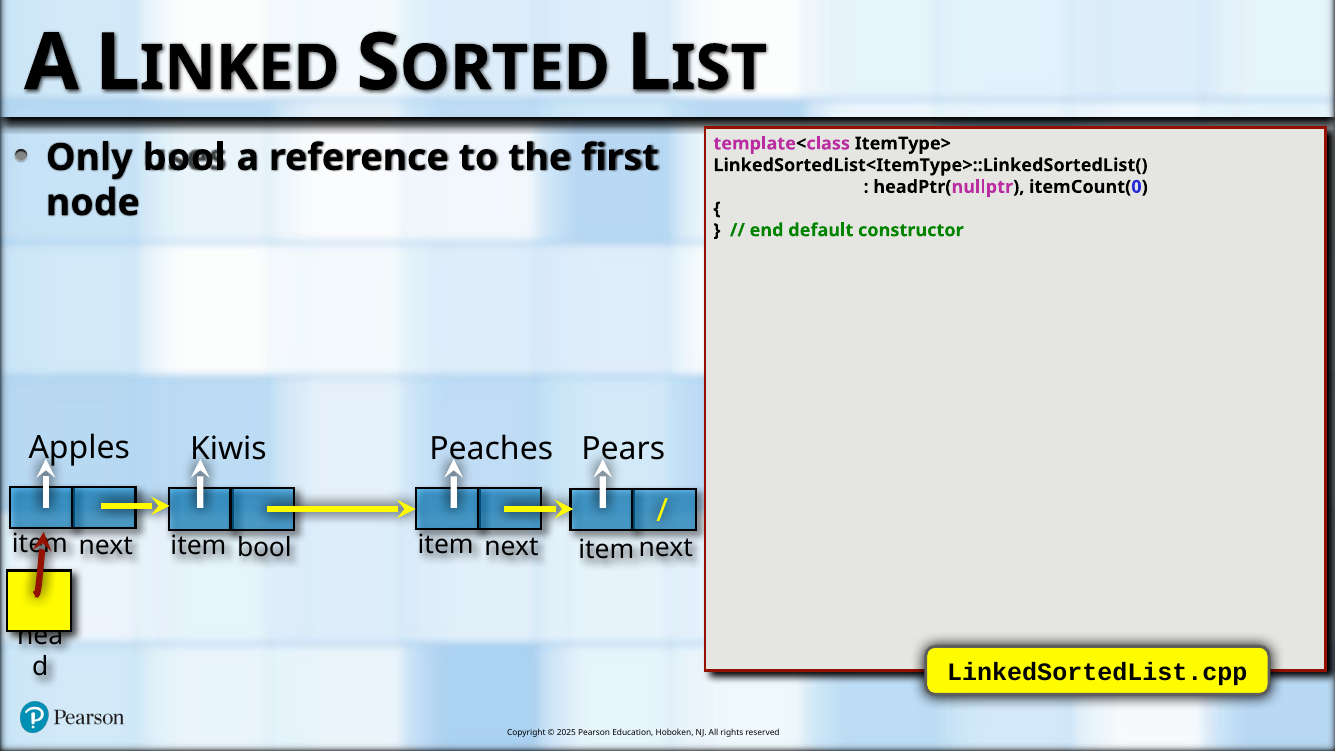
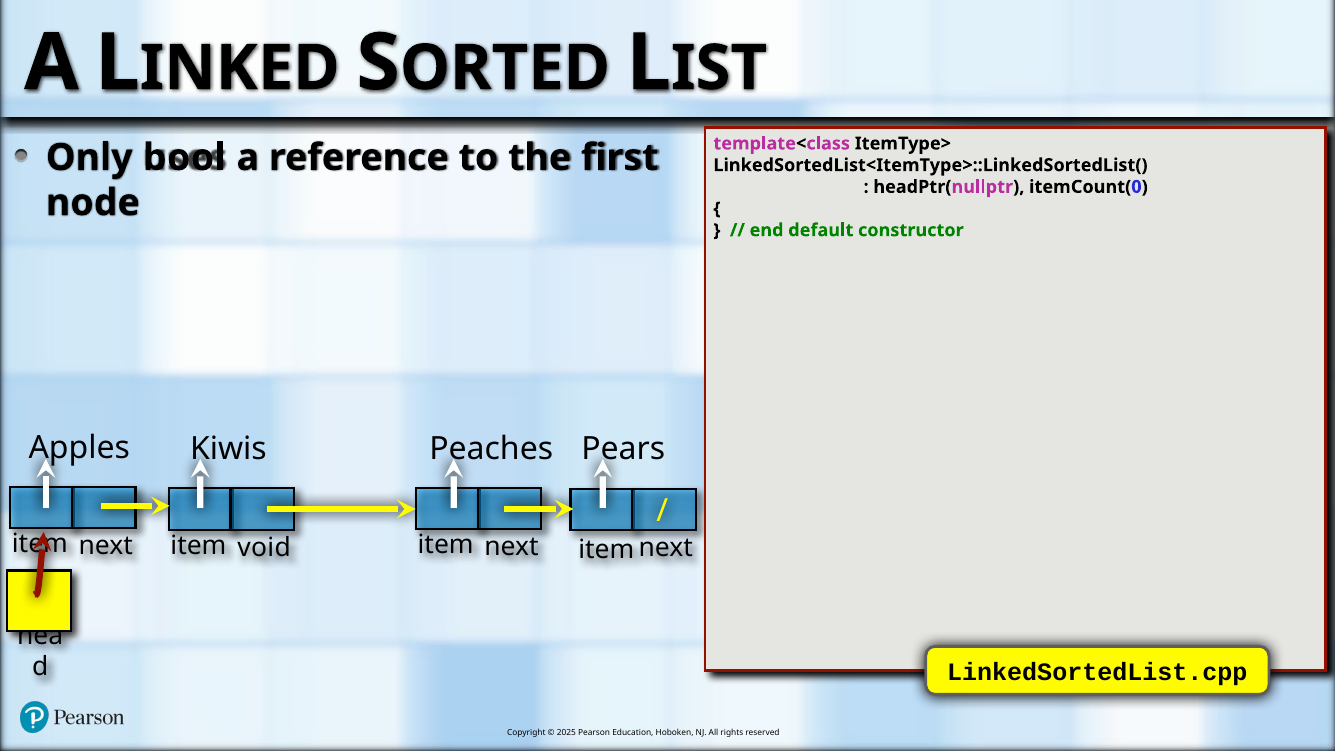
bool at (264, 548): bool -> void
